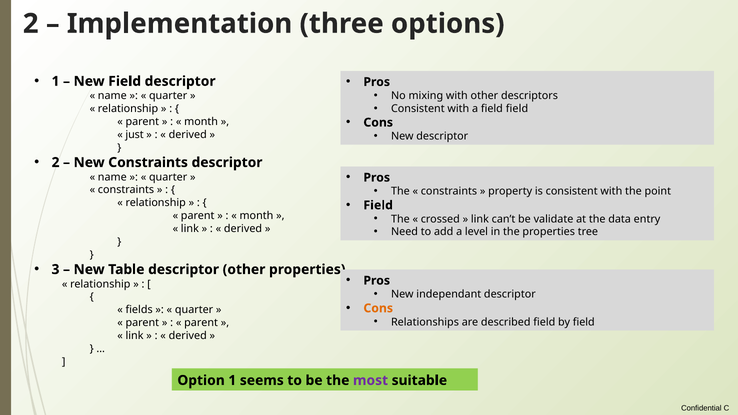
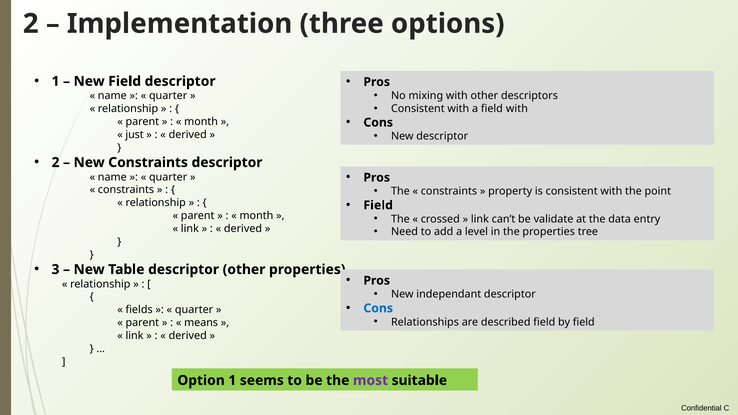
field field: field -> with
Cons at (378, 308) colour: orange -> blue
parent at (201, 323): parent -> means
